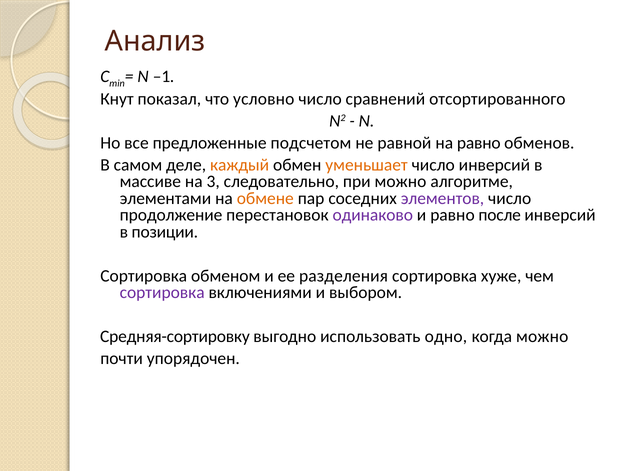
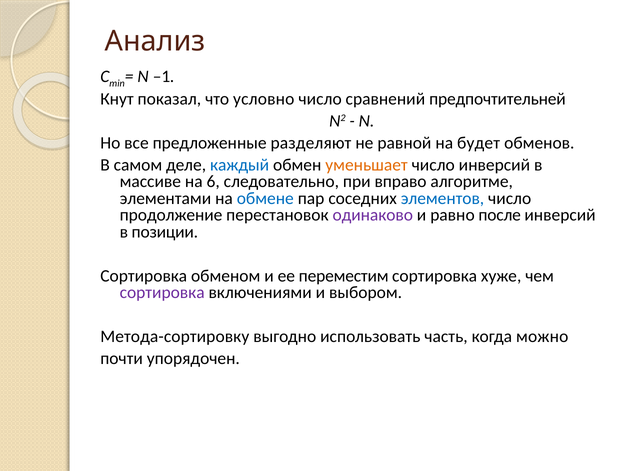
отсортированного: отсортированного -> предпочтительней
подсчетом: подсчетом -> разделяют
на равно: равно -> будет
каждый colour: orange -> blue
3: 3 -> 6
при можно: можно -> вправо
обмене colour: orange -> blue
элементов colour: purple -> blue
разделения: разделения -> переместим
Средняя-сортировку: Средняя-сортировку -> Метода-сортировку
одно: одно -> часть
